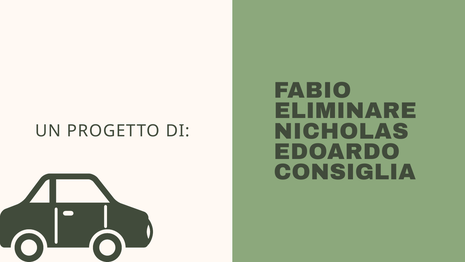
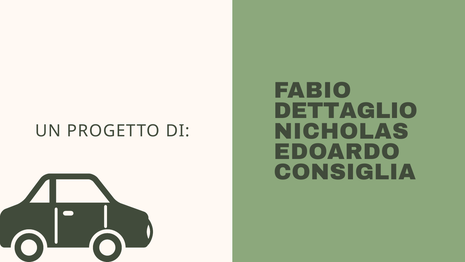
ELIMINARE: ELIMINARE -> DETTAGLIO
